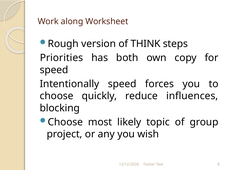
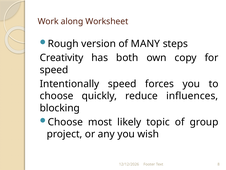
THINK: THINK -> MANY
Priorities: Priorities -> Creativity
